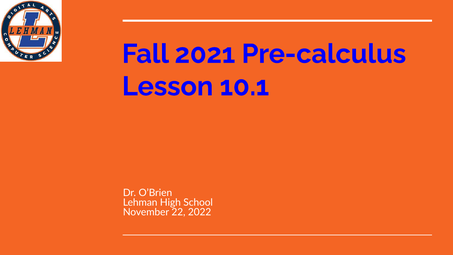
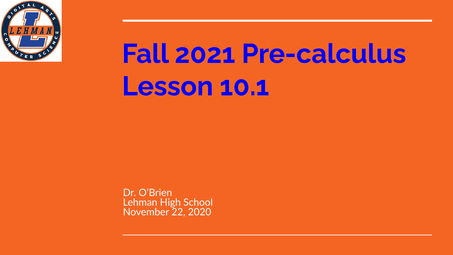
2022: 2022 -> 2020
